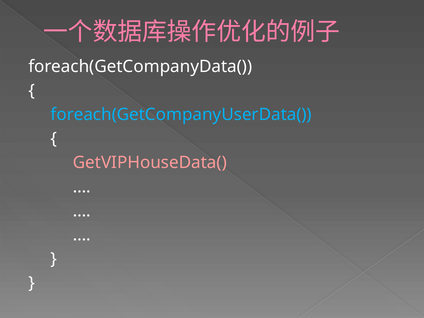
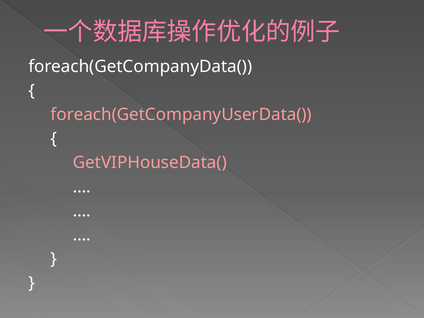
foreach(GetCompanyUserData( colour: light blue -> pink
